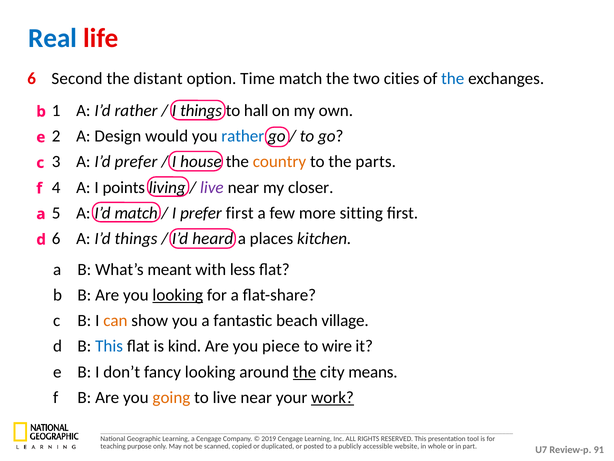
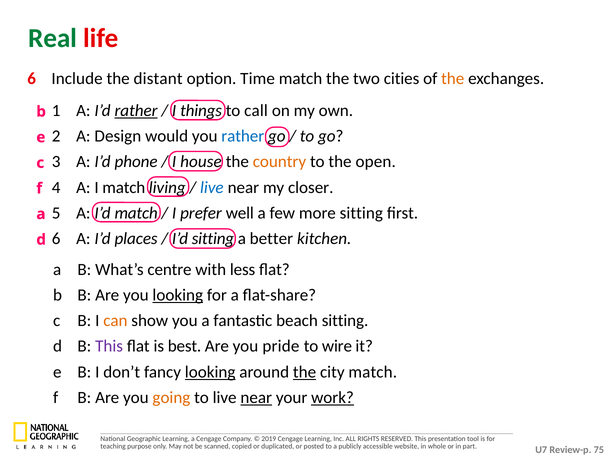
Real colour: blue -> green
Second: Second -> Include
the at (453, 78) colour: blue -> orange
rather at (136, 110) underline: none -> present
hall: hall -> call
I’d prefer: prefer -> phone
parts: parts -> open
I points: points -> match
live at (212, 187) colour: purple -> blue
prefer first: first -> well
I’d things: things -> places
I’d heard: heard -> sitting
places: places -> better
meant: meant -> centre
beach village: village -> sitting
This at (109, 346) colour: blue -> purple
kind: kind -> best
piece: piece -> pride
looking at (210, 372) underline: none -> present
city means: means -> match
near at (256, 397) underline: none -> present
91: 91 -> 75
